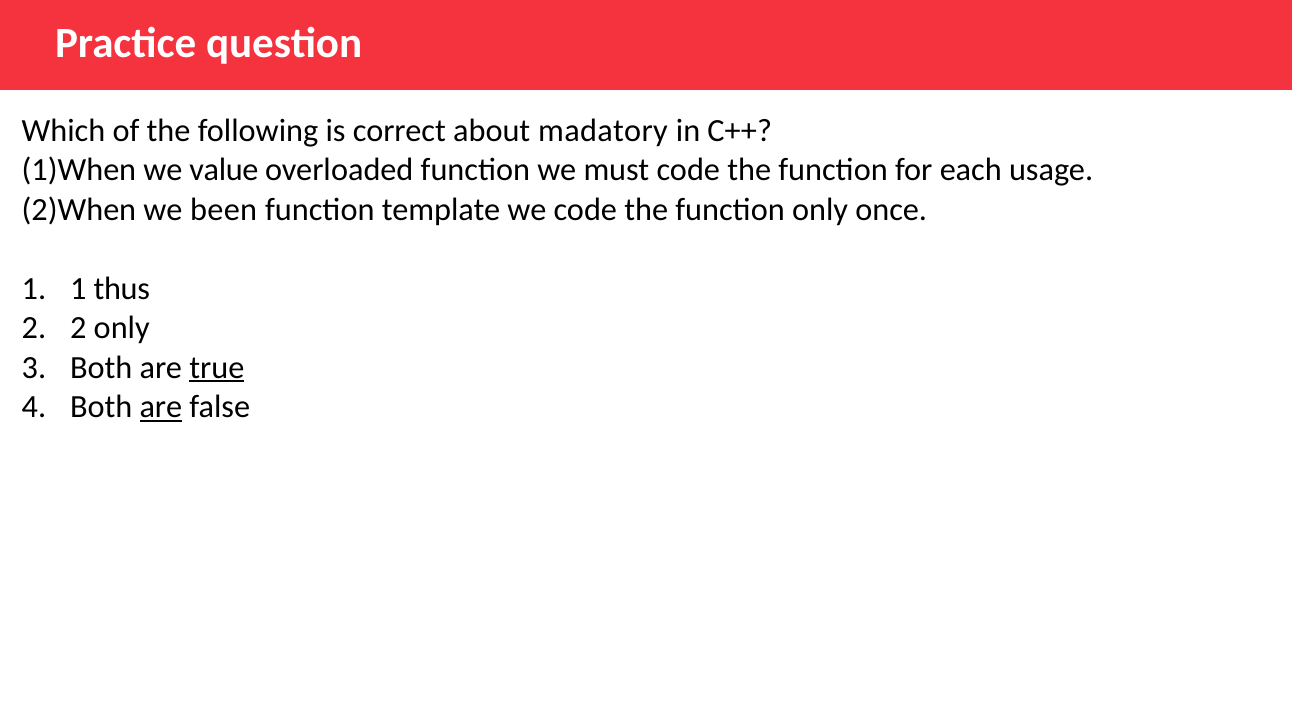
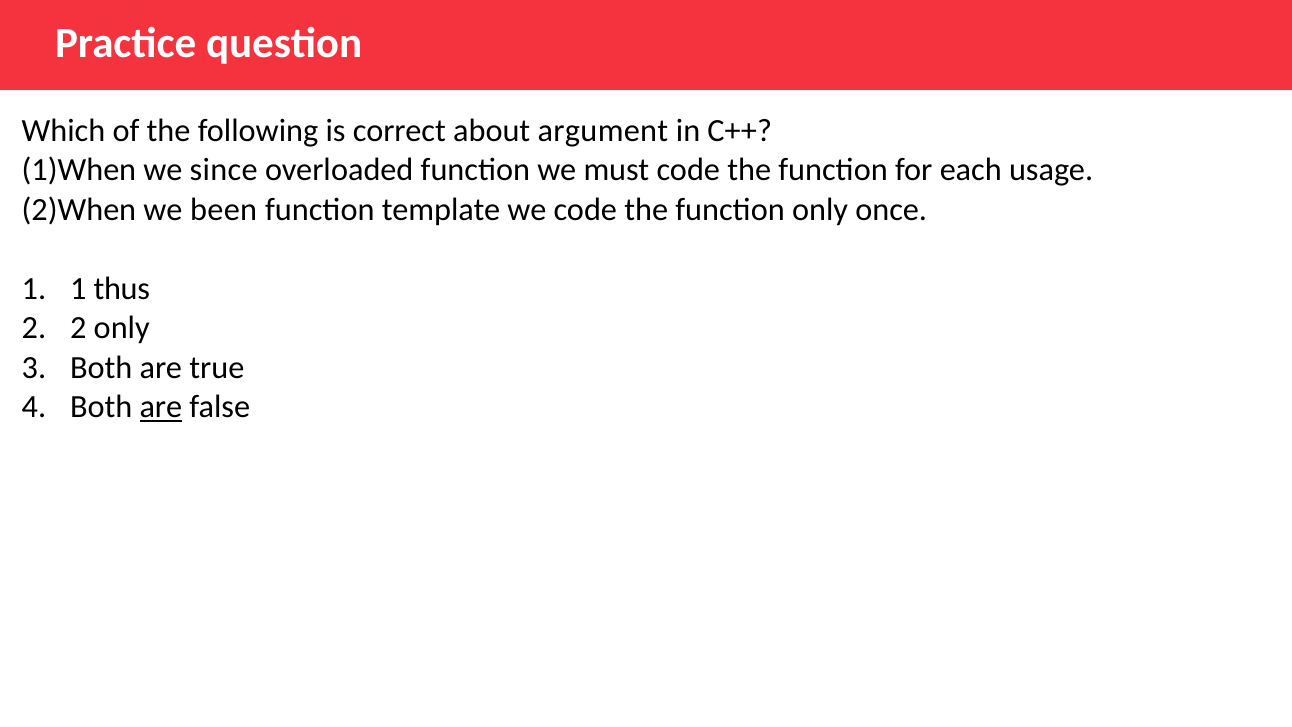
madatory: madatory -> argument
value: value -> since
true underline: present -> none
